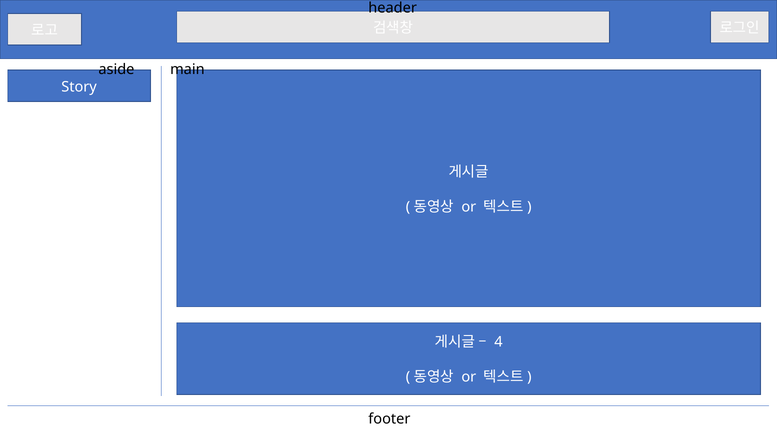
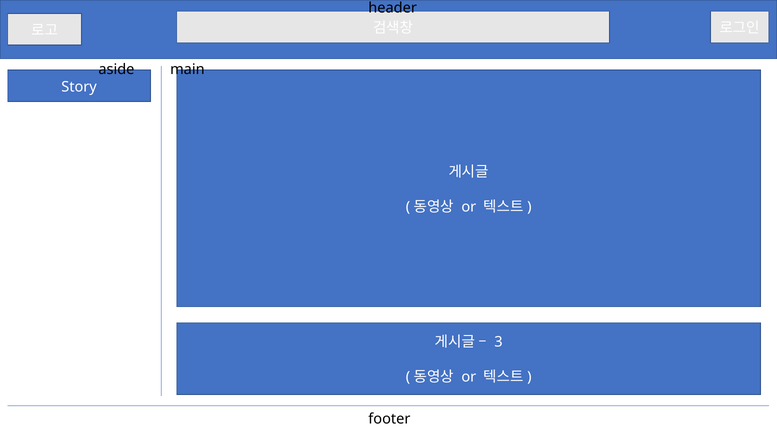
4: 4 -> 3
